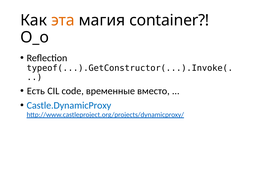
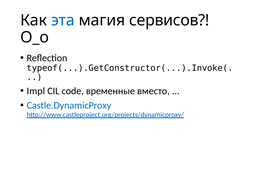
эта colour: orange -> blue
container: container -> сервисов
Есть: Есть -> Impl
